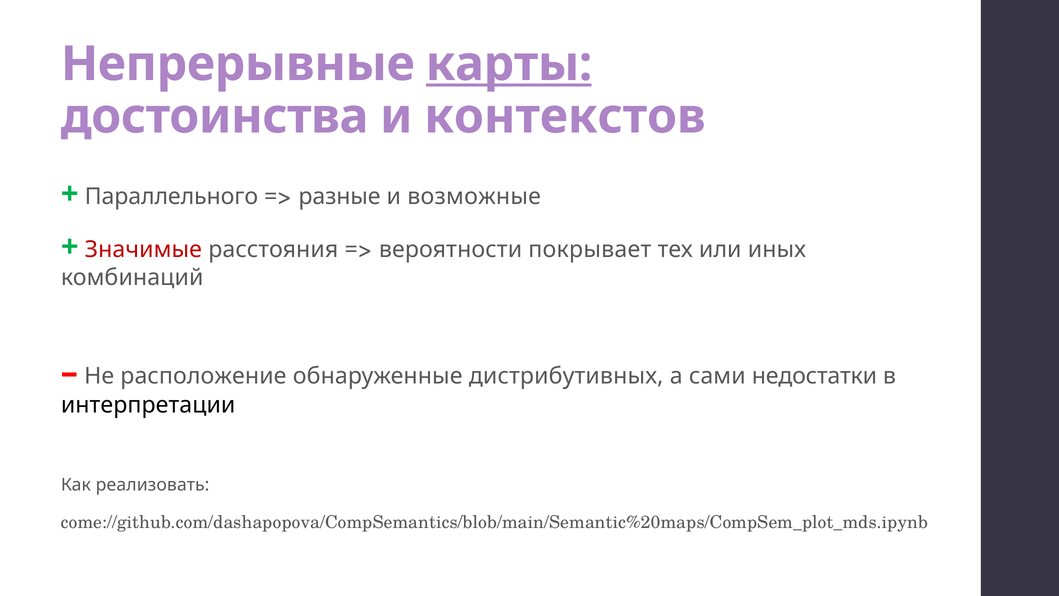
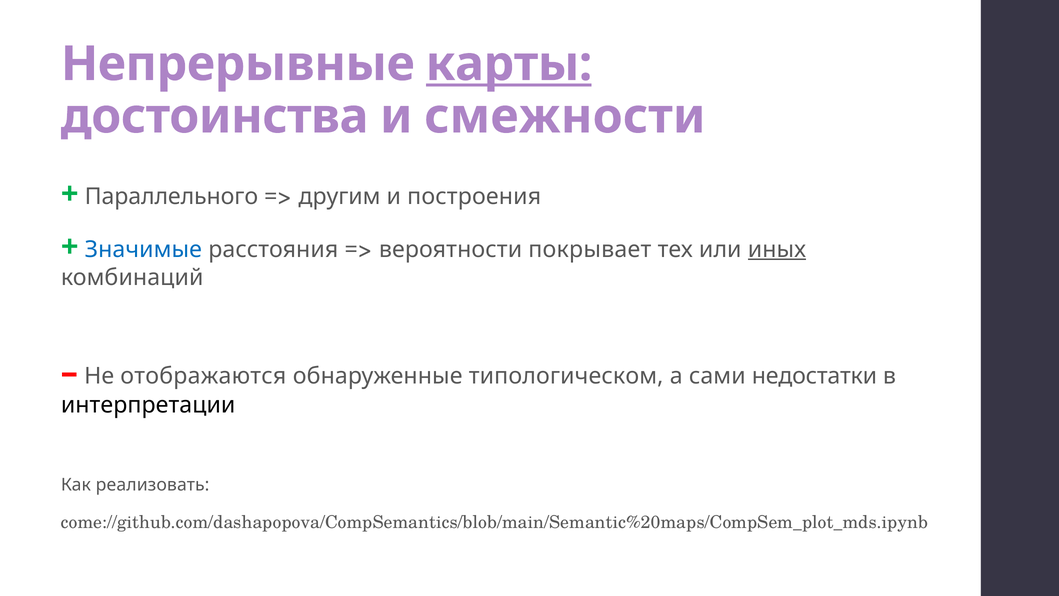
контекстов: контекстов -> смежности
разные: разные -> другим
возможные: возможные -> построения
Значимые colour: red -> blue
иных underline: none -> present
расположение: расположение -> отображаются
дистрибутивных: дистрибутивных -> типологическом
